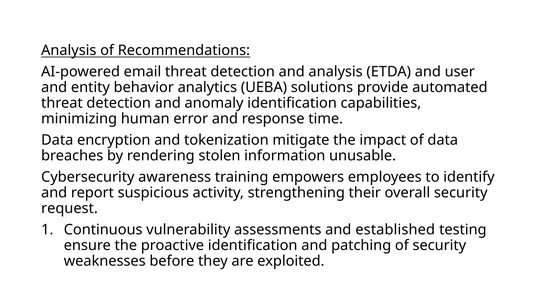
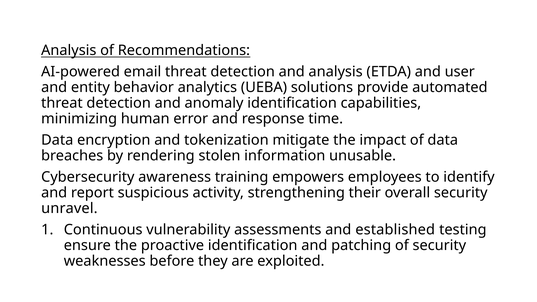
request: request -> unravel
